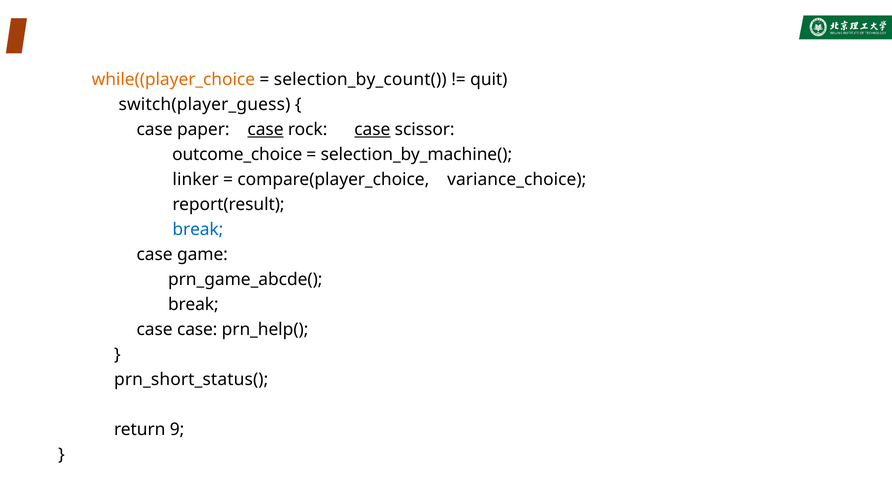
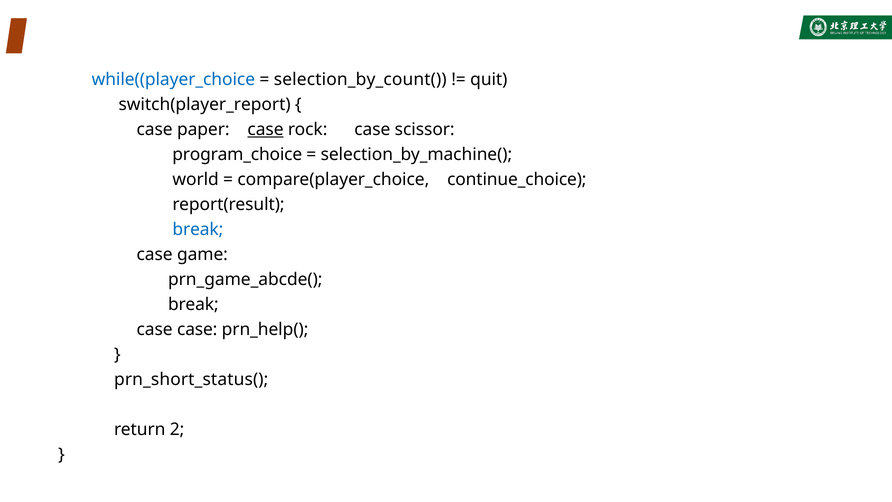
while((player_choice colour: orange -> blue
switch(player_guess: switch(player_guess -> switch(player_report
case at (372, 130) underline: present -> none
outcome_choice: outcome_choice -> program_choice
linker: linker -> world
variance_choice: variance_choice -> continue_choice
9: 9 -> 2
